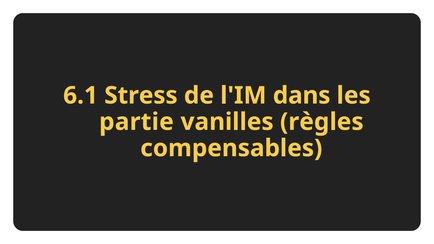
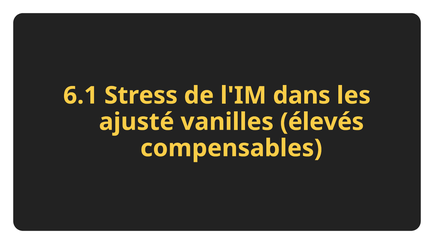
partie: partie -> ajusté
règles: règles -> élevés
